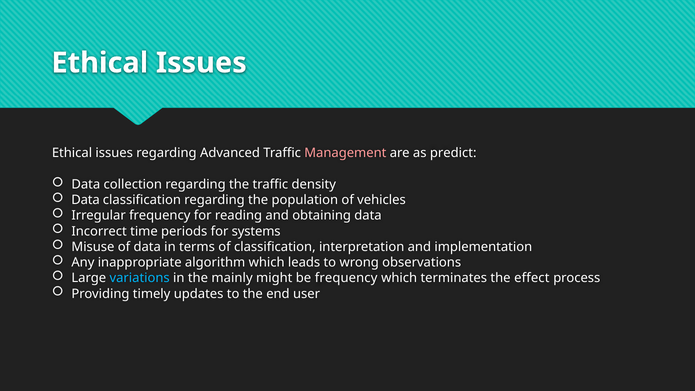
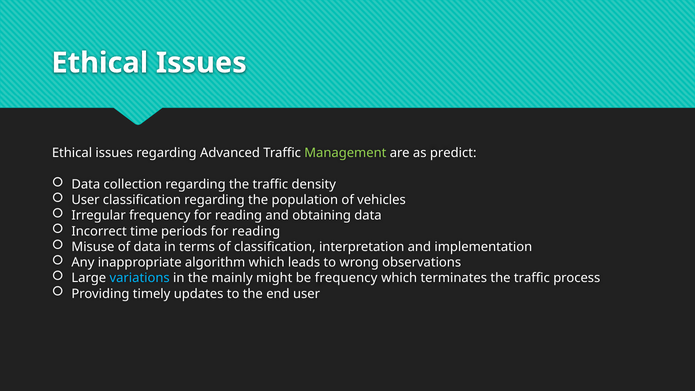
Management colour: pink -> light green
Data at (86, 200): Data -> User
periods for systems: systems -> reading
terminates the effect: effect -> traffic
